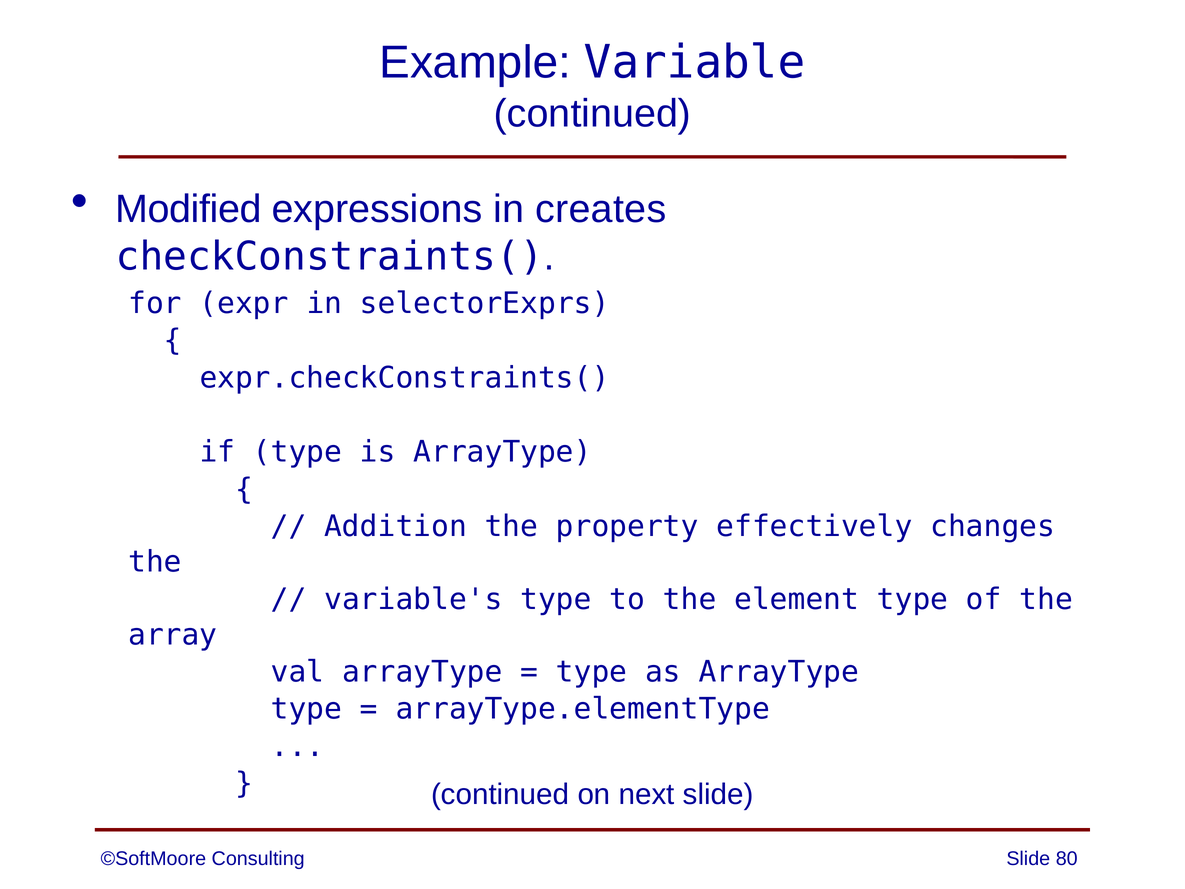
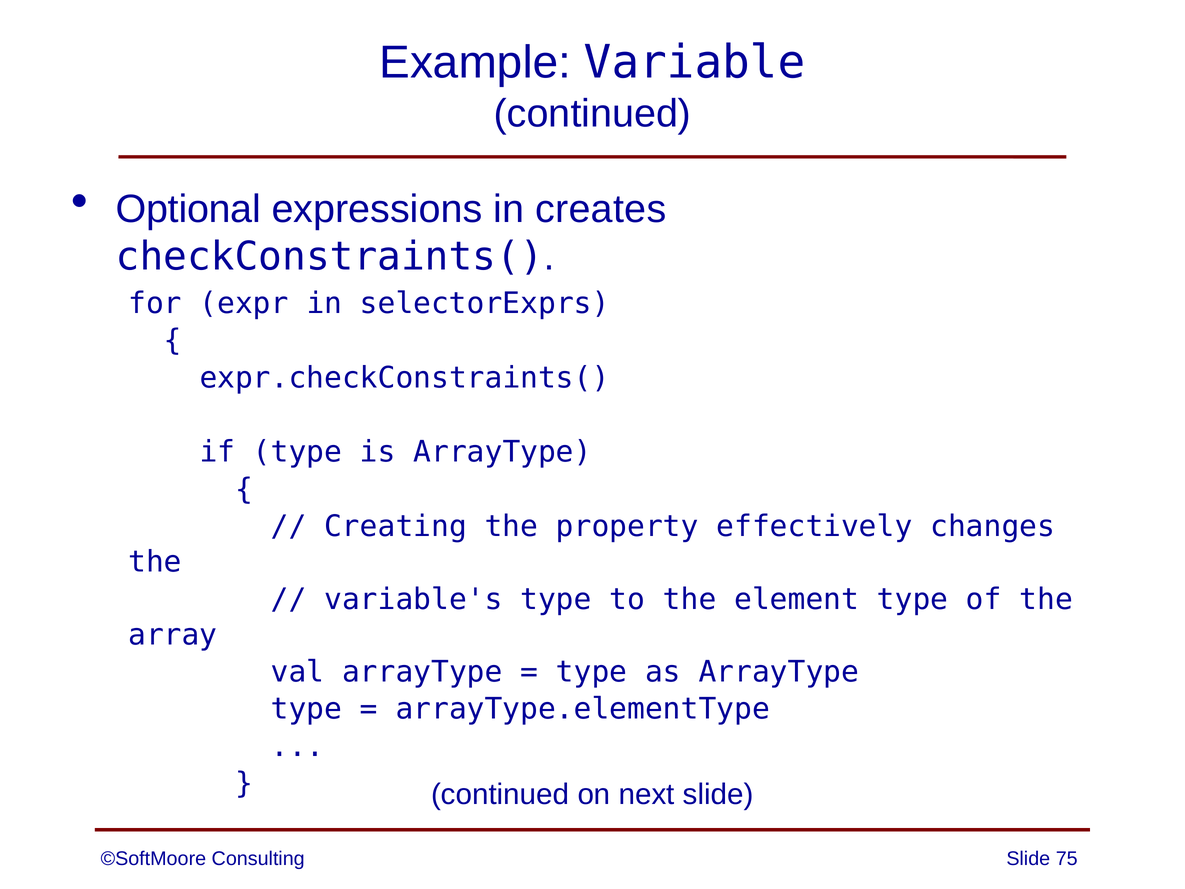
Modified: Modified -> Optional
Addition: Addition -> Creating
80: 80 -> 75
